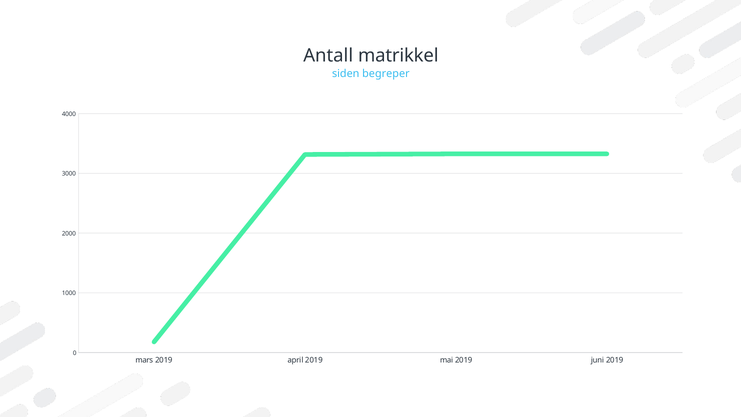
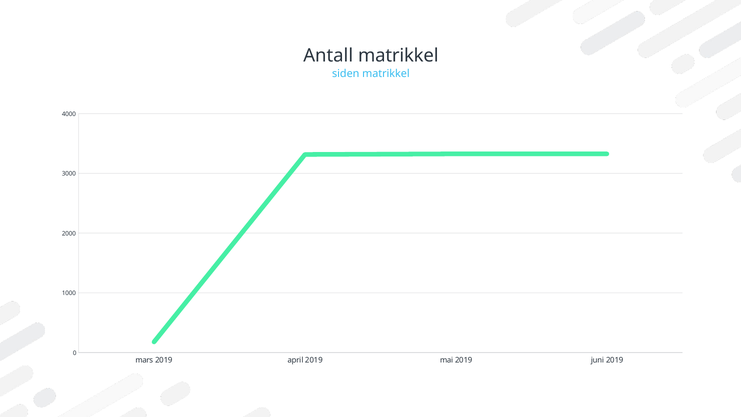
siden begreper: begreper -> matrikkel
